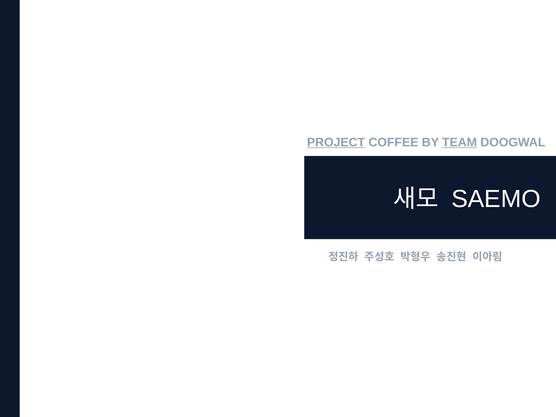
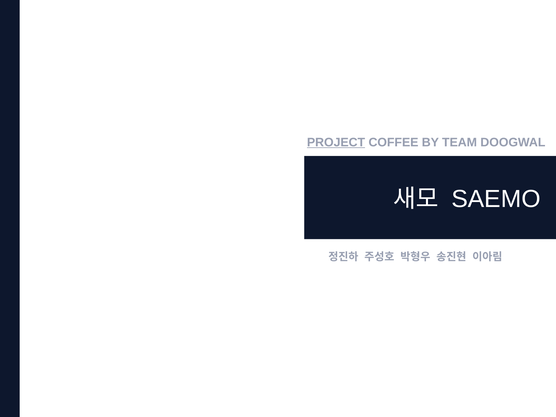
TEAM underline: present -> none
